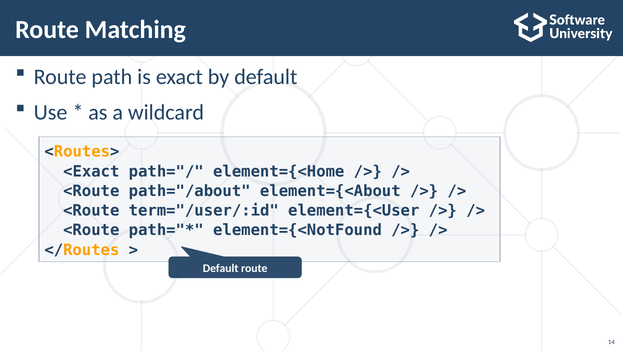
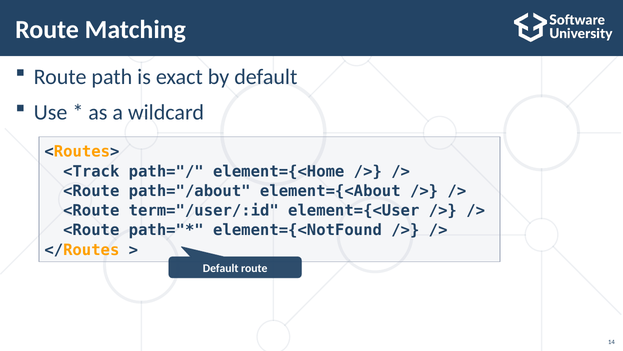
<Exact: <Exact -> <Track
